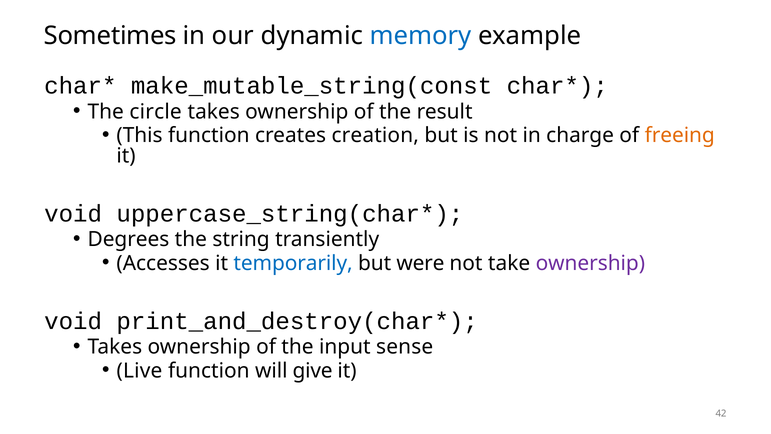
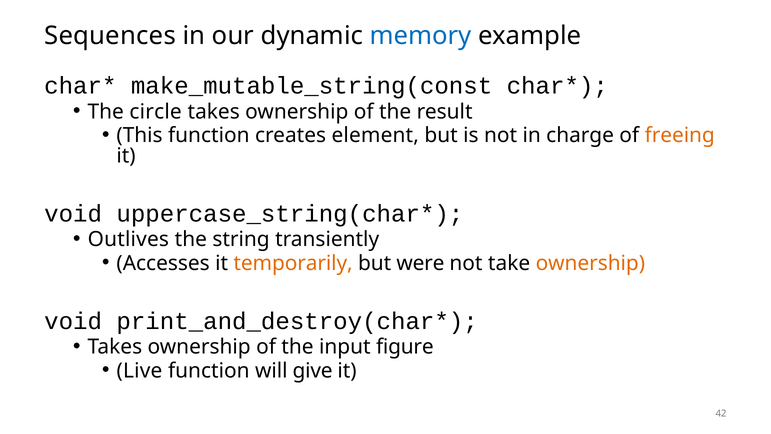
Sometimes: Sometimes -> Sequences
creation: creation -> element
Degrees: Degrees -> Outlives
temporarily colour: blue -> orange
ownership at (590, 263) colour: purple -> orange
sense: sense -> figure
